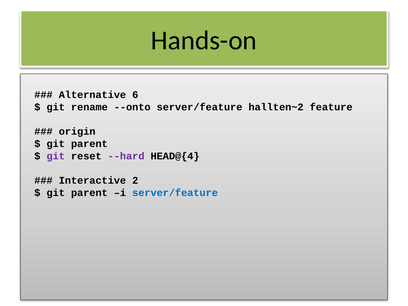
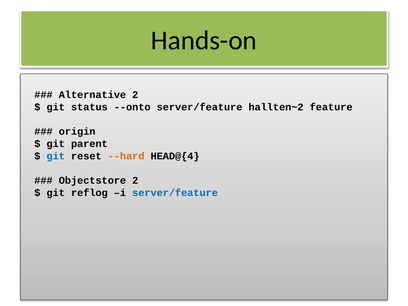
Alternative 6: 6 -> 2
rename: rename -> status
git at (56, 156) colour: purple -> blue
--hard colour: purple -> orange
Interactive: Interactive -> Objectstore
parent at (89, 193): parent -> reflog
